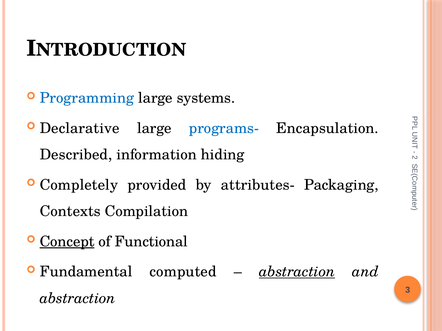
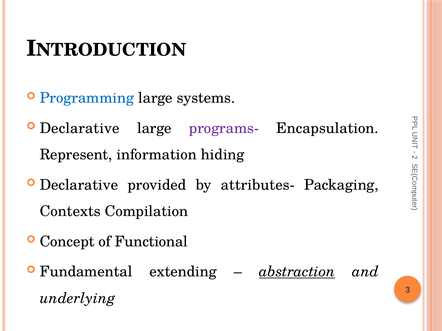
programs- colour: blue -> purple
Described: Described -> Represent
Completely at (79, 185): Completely -> Declarative
Concept underline: present -> none
computed: computed -> extending
abstraction at (78, 299): abstraction -> underlying
